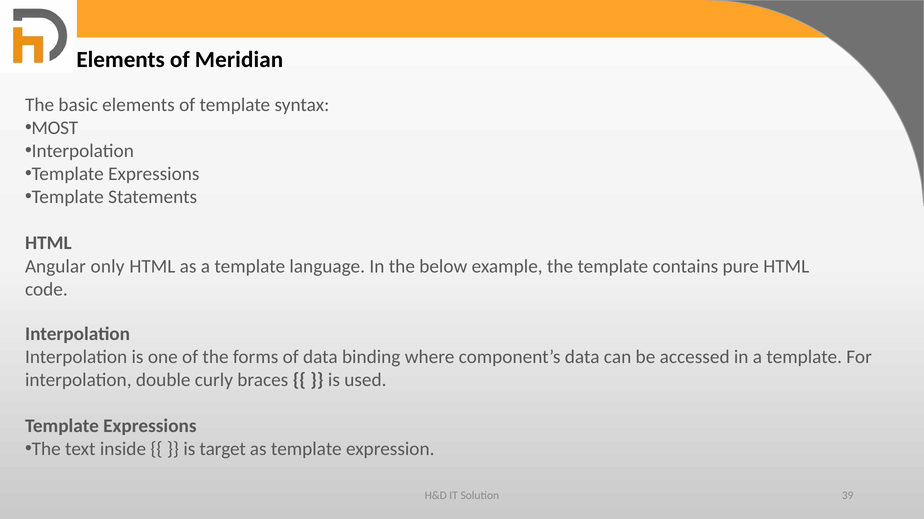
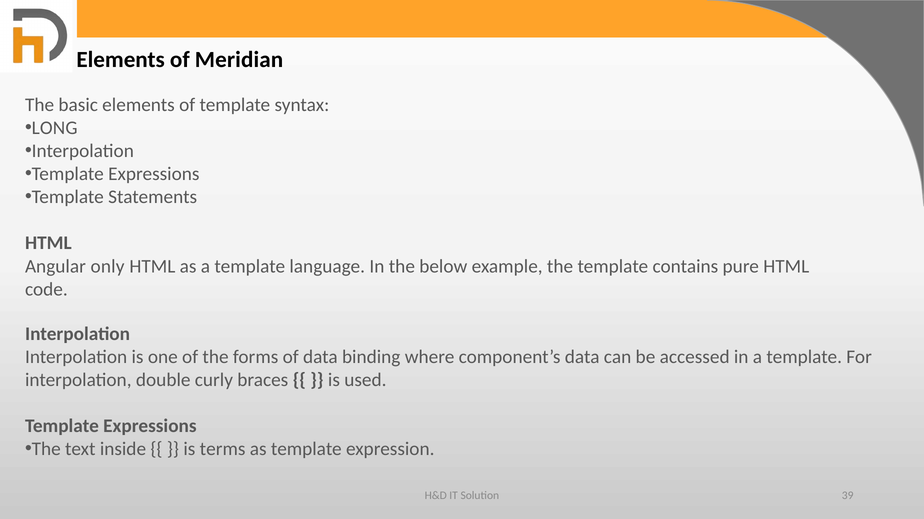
MOST: MOST -> LONG
target: target -> terms
